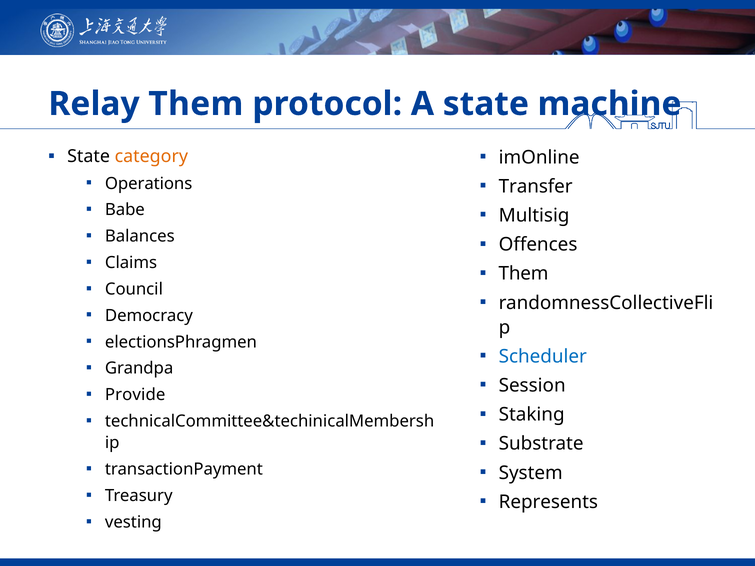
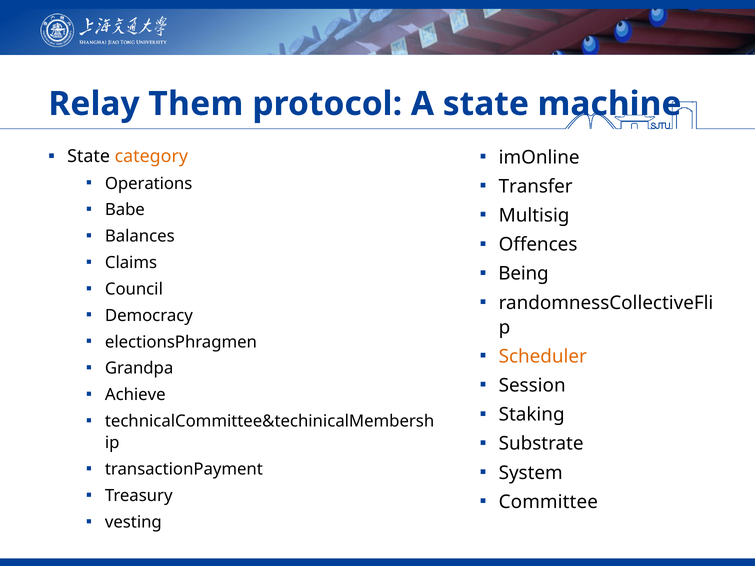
Them at (524, 274): Them -> Being
Scheduler colour: blue -> orange
Provide: Provide -> Achieve
Represents: Represents -> Committee
